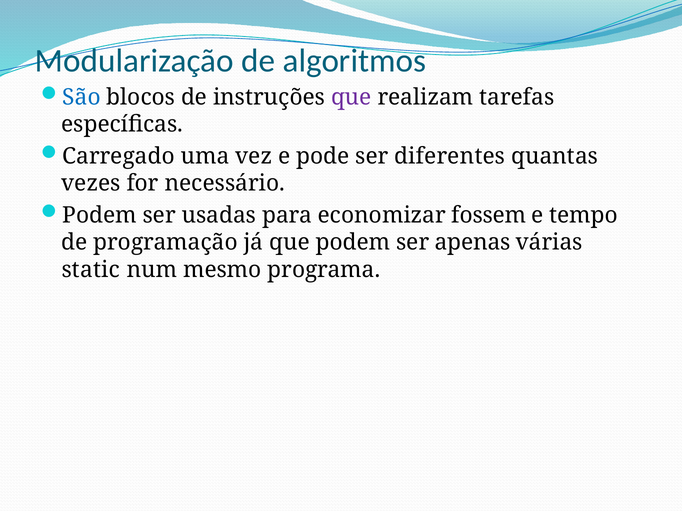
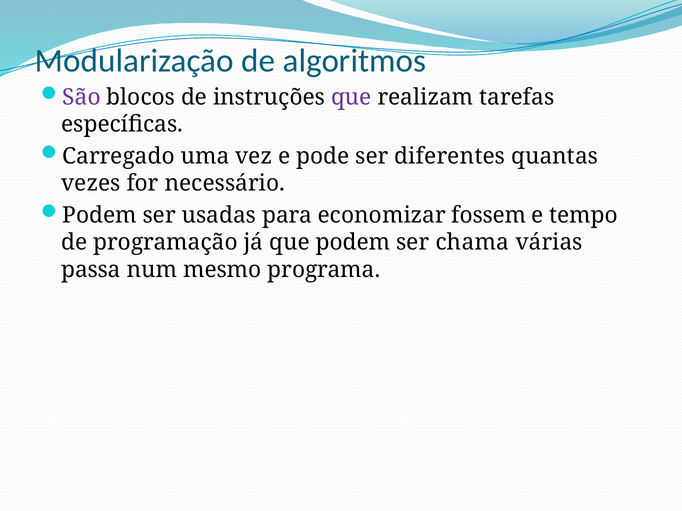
São colour: blue -> purple
apenas: apenas -> chama
static: static -> passa
